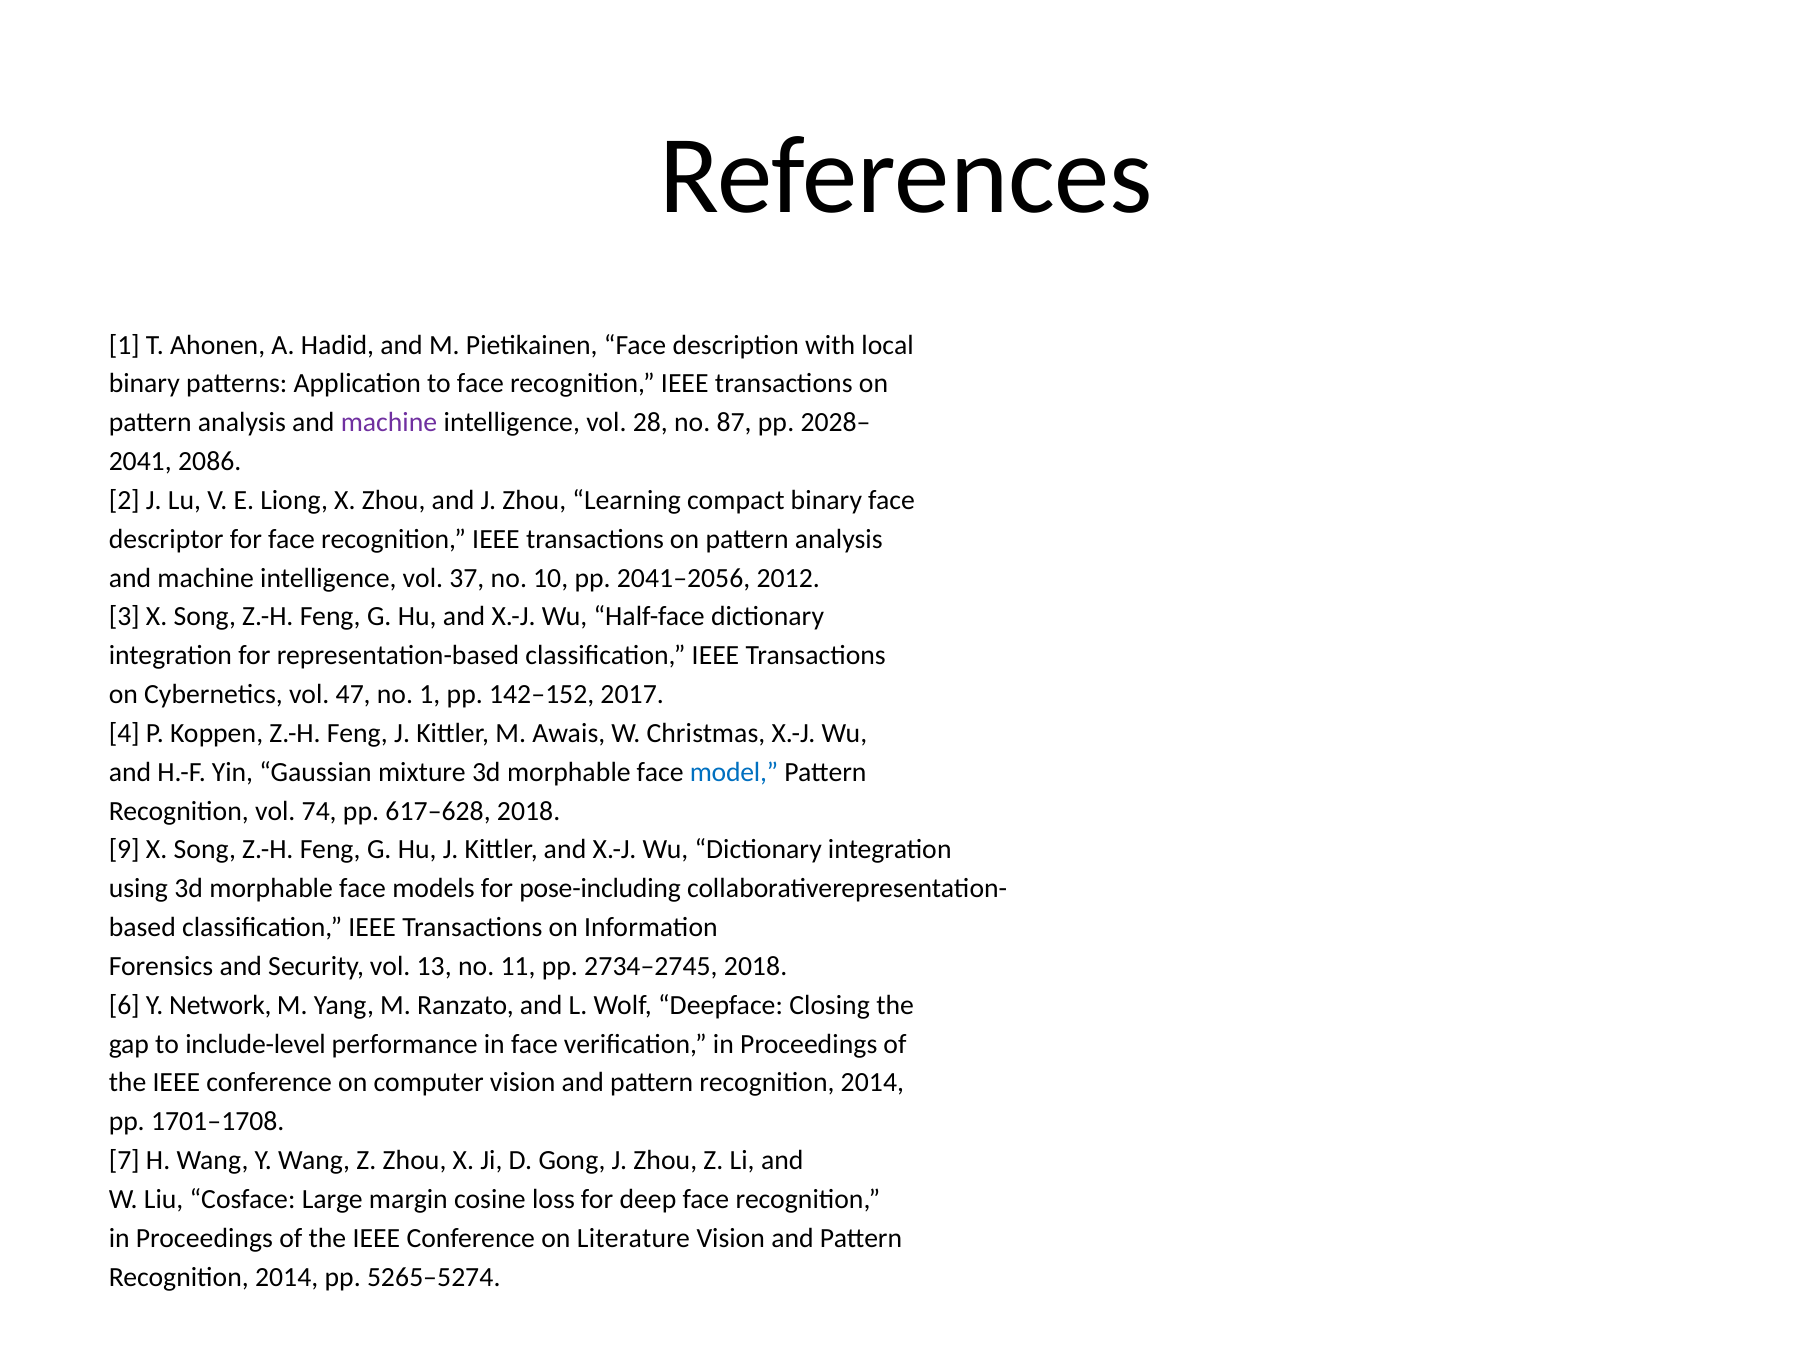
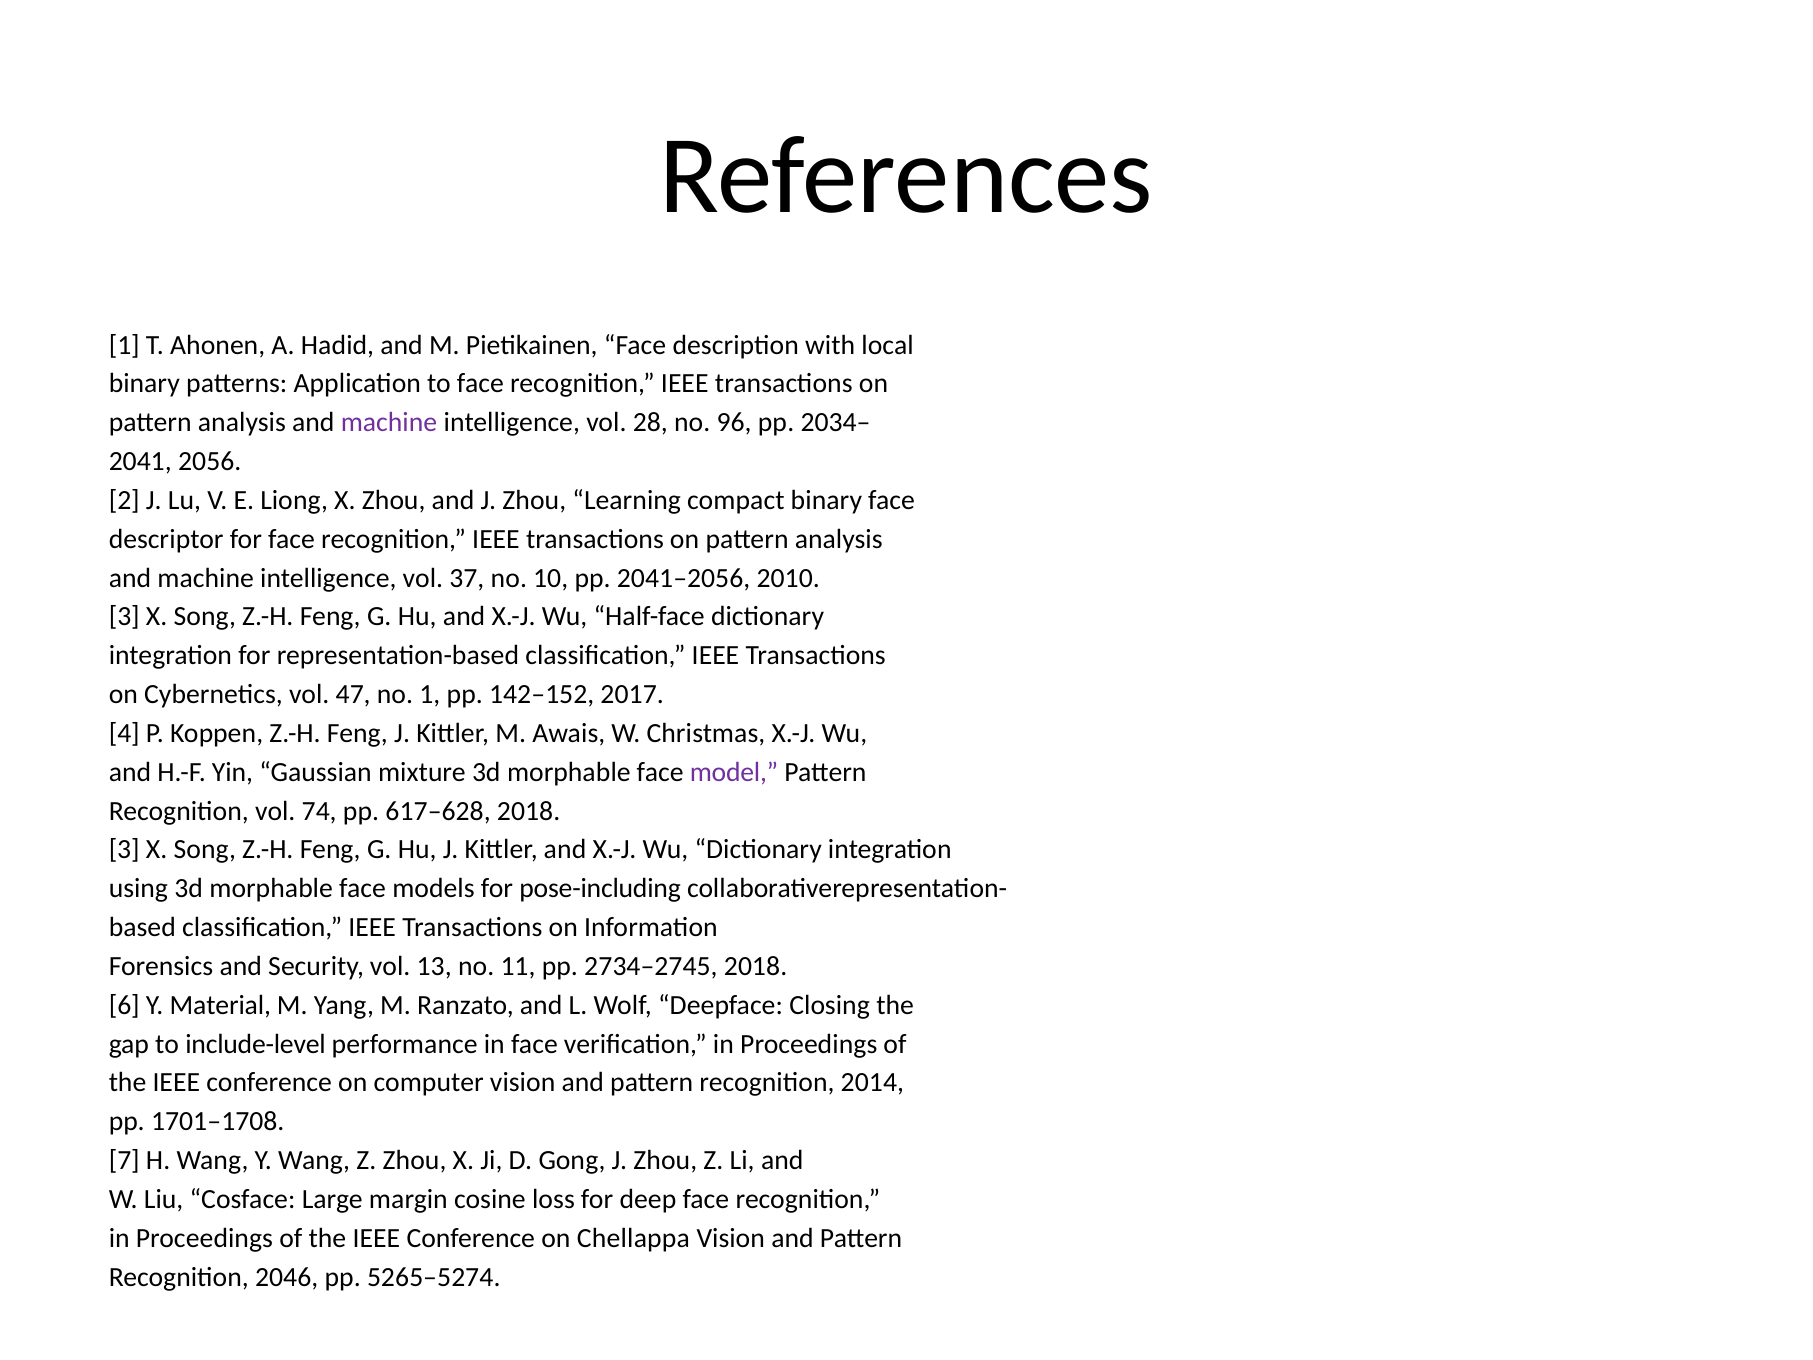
87: 87 -> 96
2028–: 2028– -> 2034–
2086: 2086 -> 2056
2012: 2012 -> 2010
model colour: blue -> purple
9 at (124, 850): 9 -> 3
Network: Network -> Material
Literature: Literature -> Chellappa
2014 at (287, 1277): 2014 -> 2046
